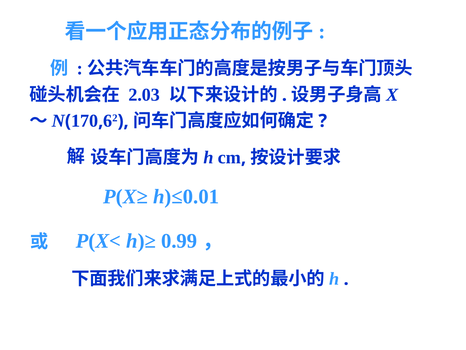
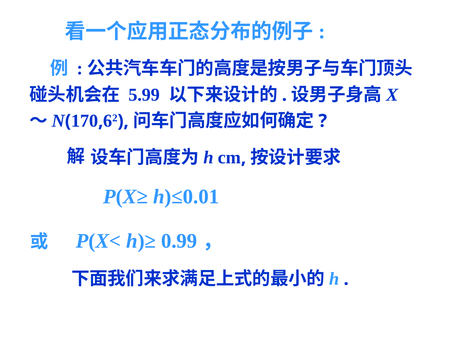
2.03: 2.03 -> 5.99
